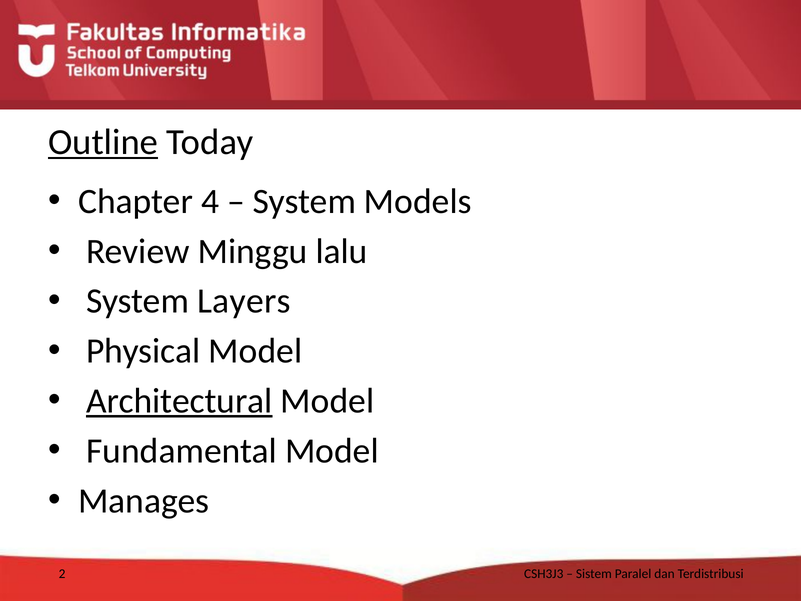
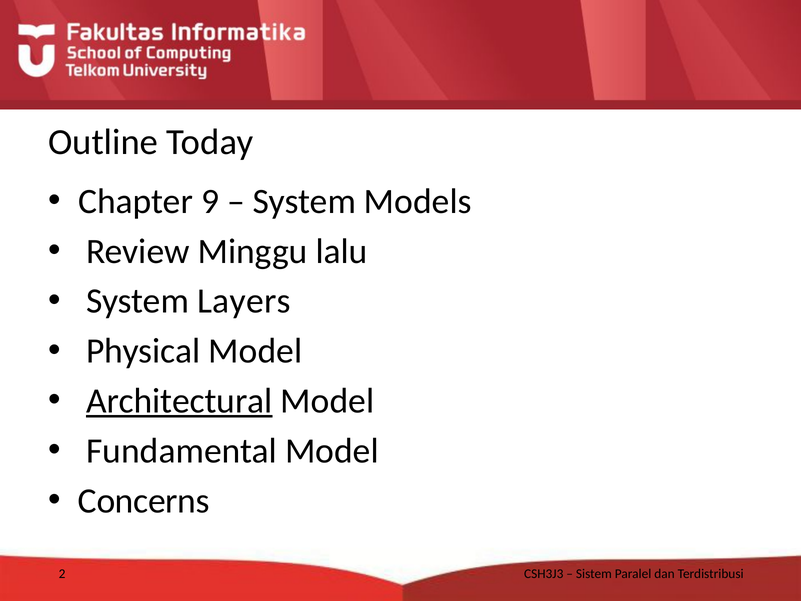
Outline underline: present -> none
4: 4 -> 9
Manages: Manages -> Concerns
